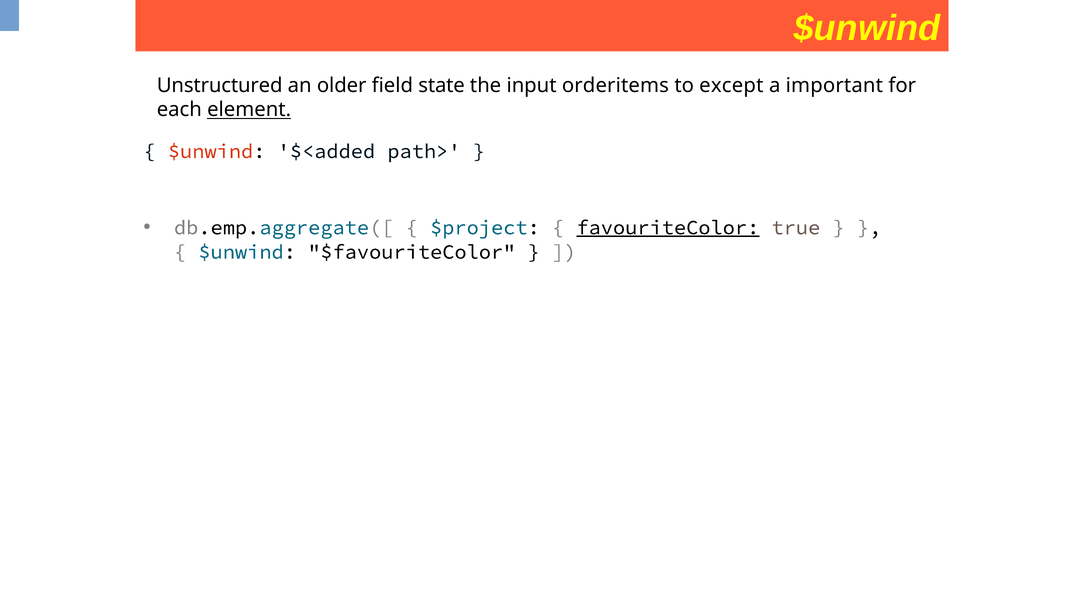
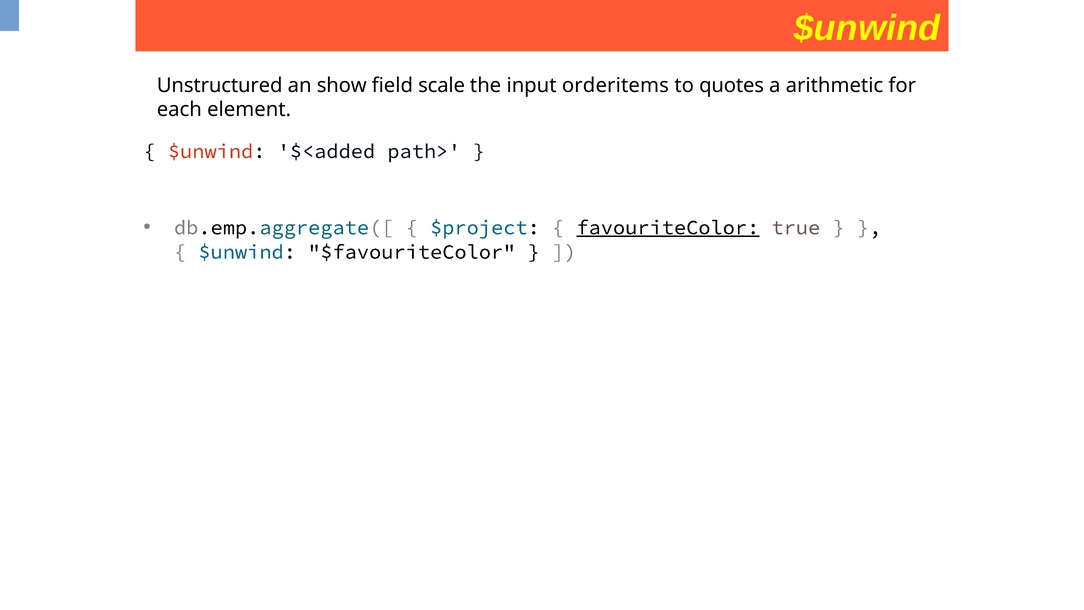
older: older -> show
state: state -> scale
except: except -> quotes
important: important -> arithmetic
element underline: present -> none
